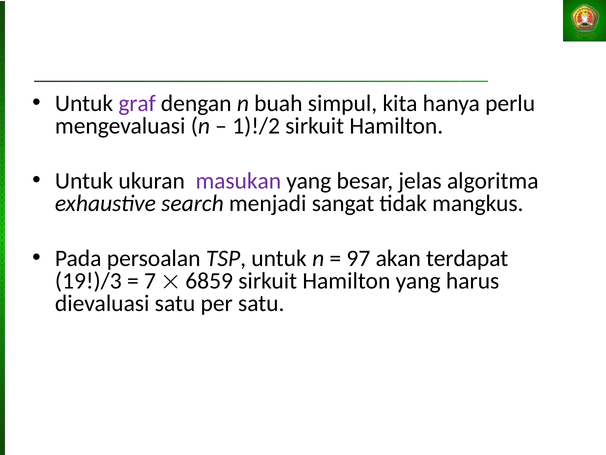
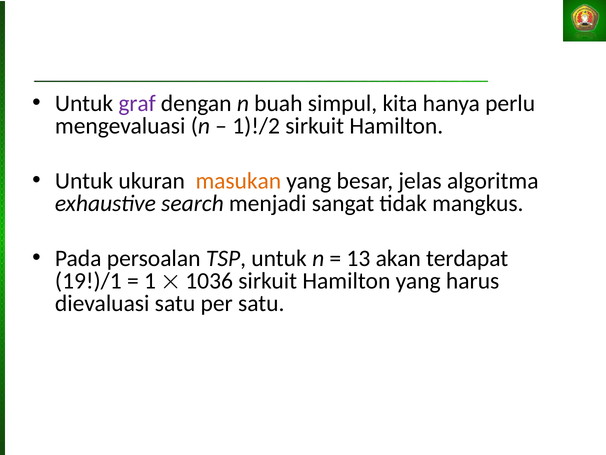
masukan colour: purple -> orange
97: 97 -> 13
19!)/3: 19!)/3 -> 19!)/1
7: 7 -> 1
6859: 6859 -> 1036
